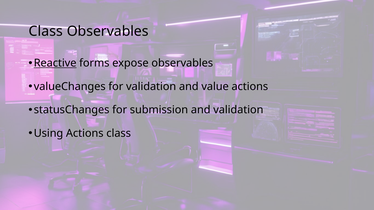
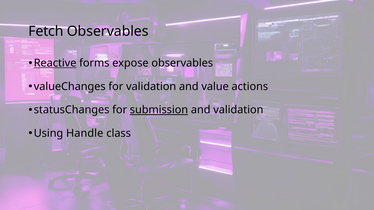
Class at (46, 31): Class -> Fetch
submission underline: none -> present
Using Actions: Actions -> Handle
